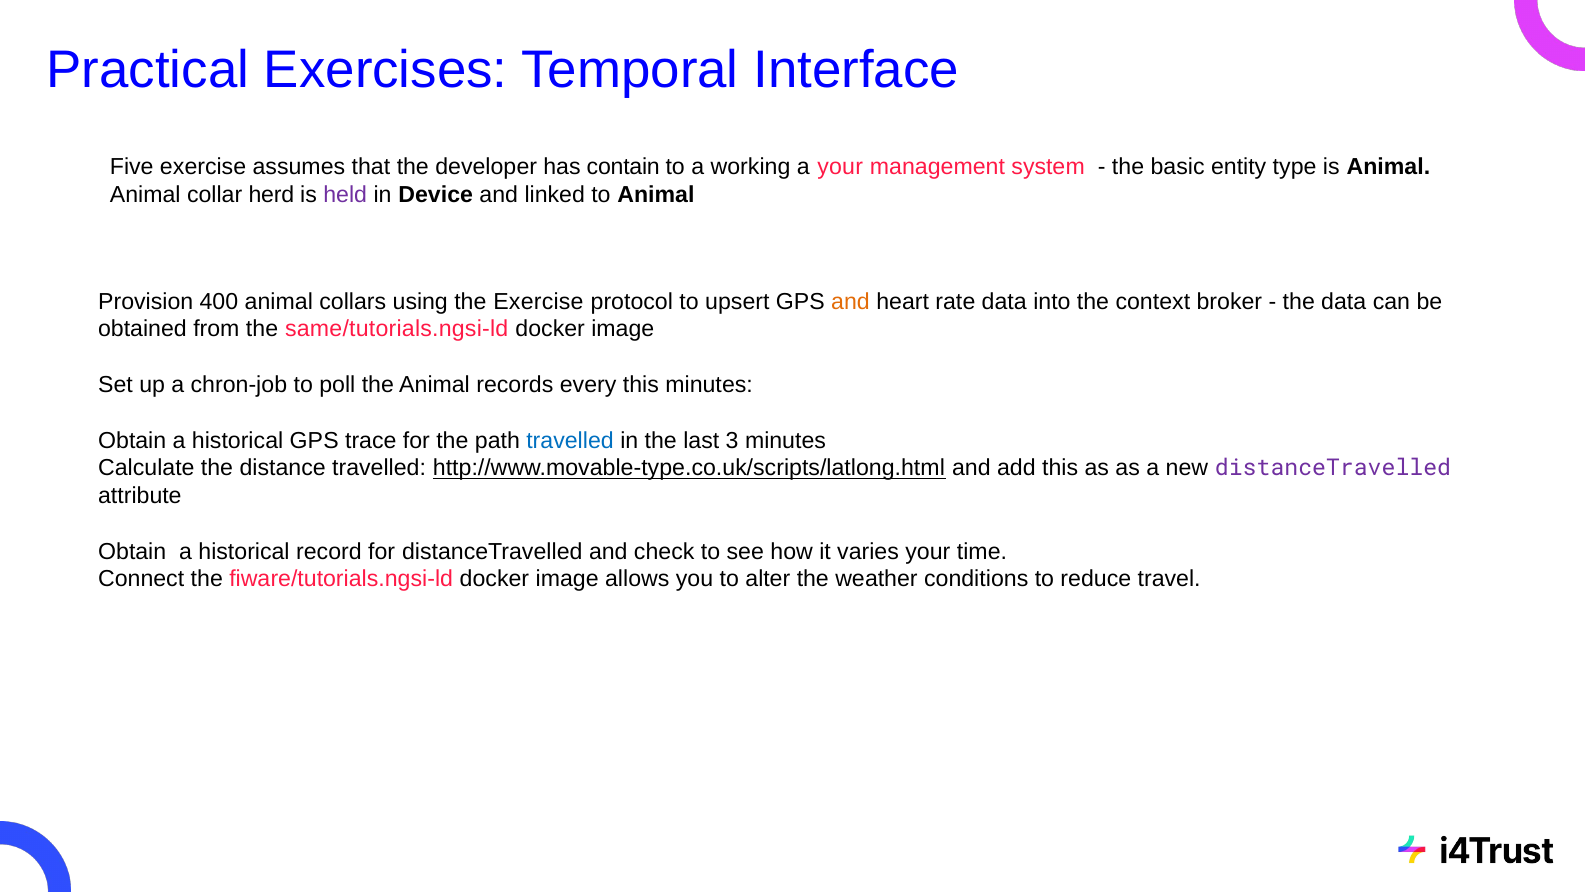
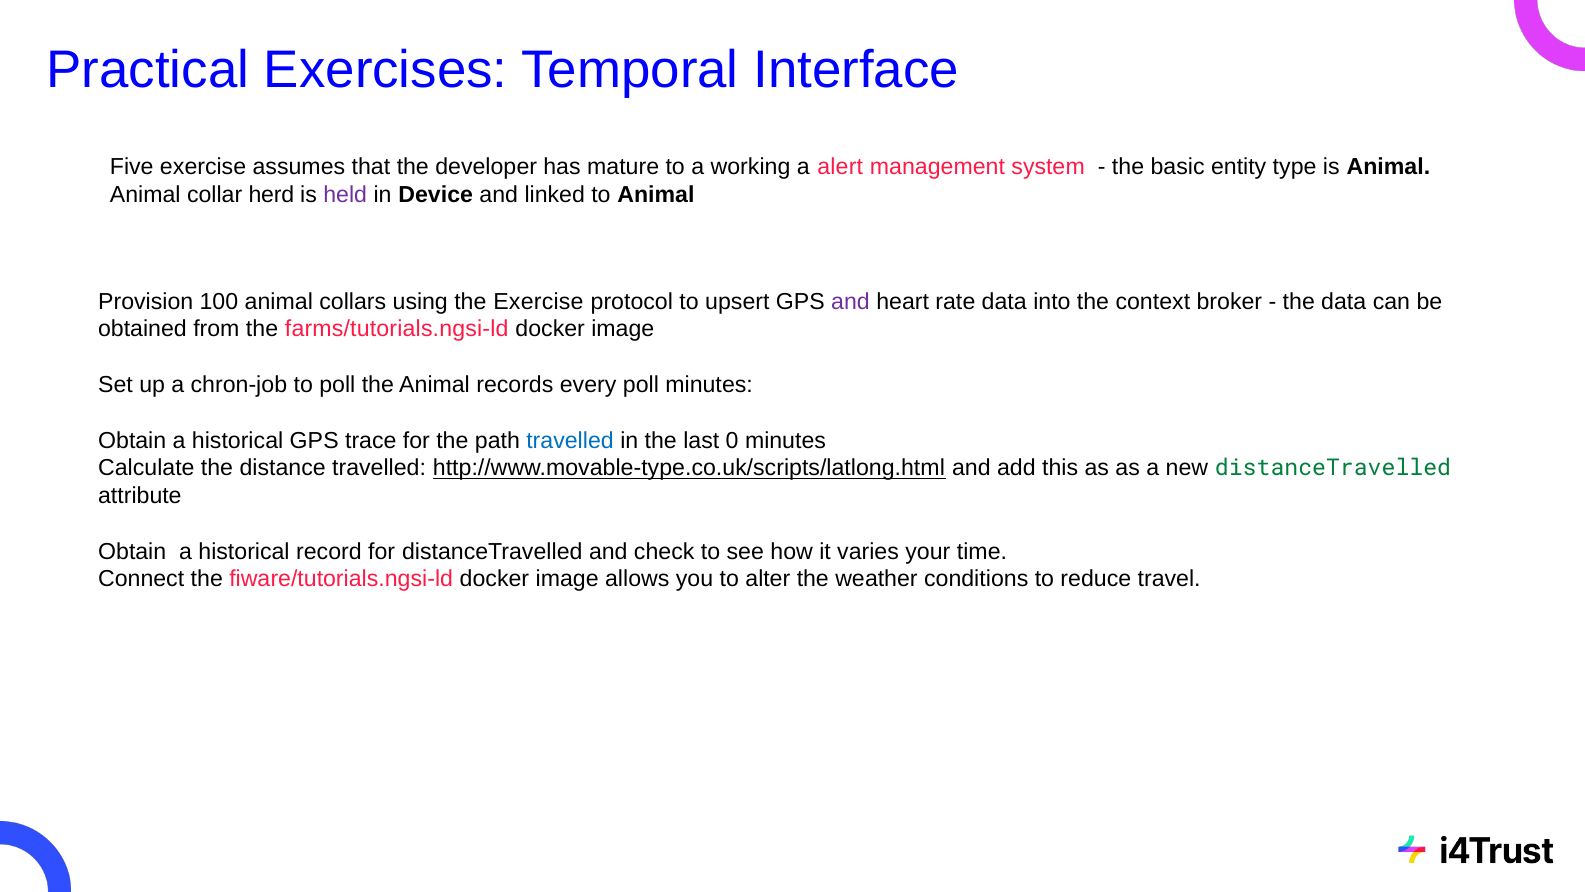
contain: contain -> mature
a your: your -> alert
400: 400 -> 100
and at (850, 301) colour: orange -> purple
same/tutorials.ngsi-ld: same/tutorials.ngsi-ld -> farms/tutorials.ngsi-ld
every this: this -> poll
3: 3 -> 0
distanceTravelled at (1333, 468) colour: purple -> green
